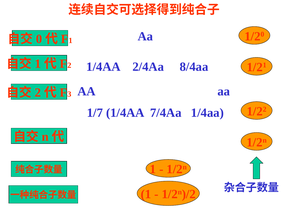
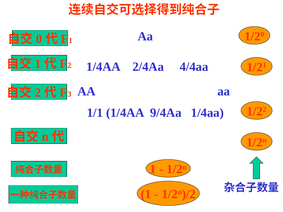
8/4aa: 8/4aa -> 4/4aa
1/7: 1/7 -> 1/1
7/4Aa: 7/4Aa -> 9/4Aa
